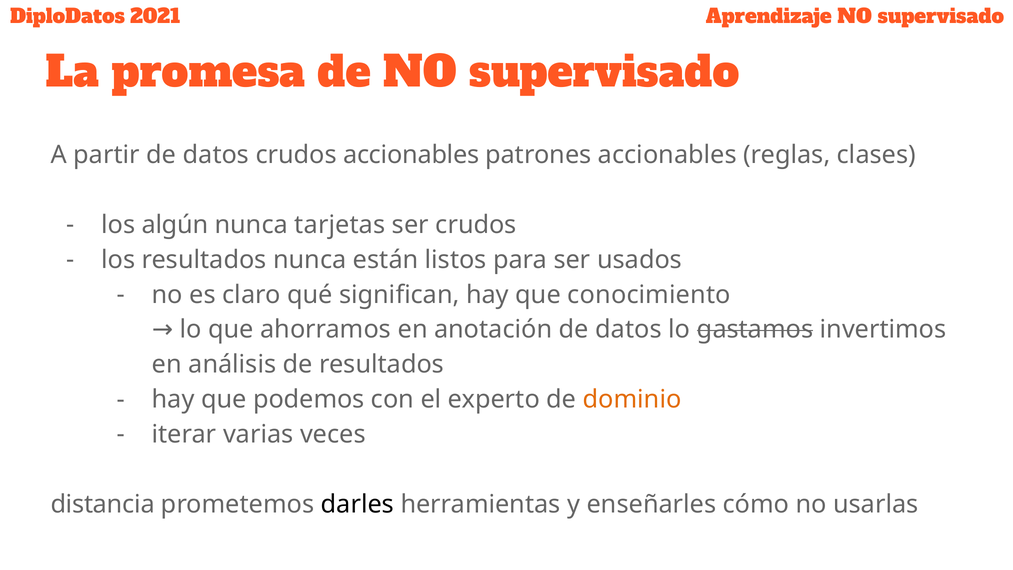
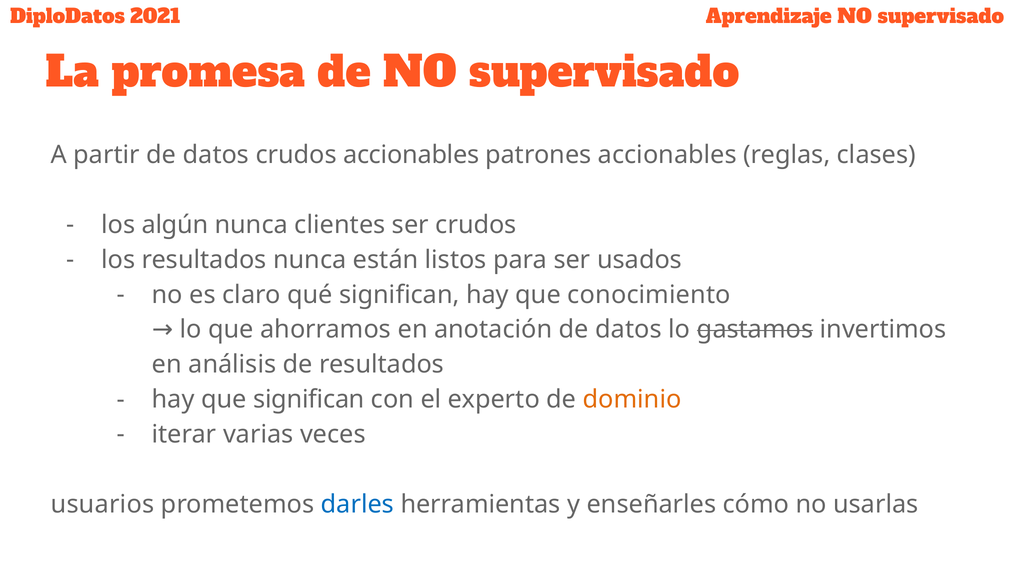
tarjetas: tarjetas -> clientes
que podemos: podemos -> significan
distancia: distancia -> usuarios
darles colour: black -> blue
